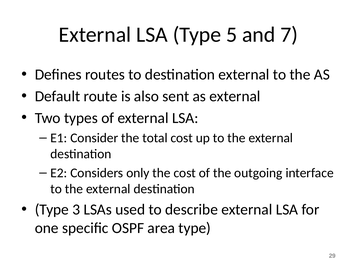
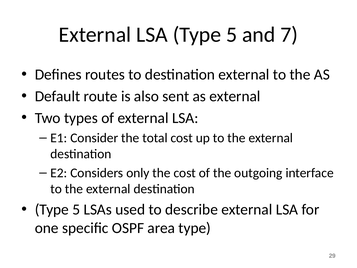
3 at (76, 209): 3 -> 5
